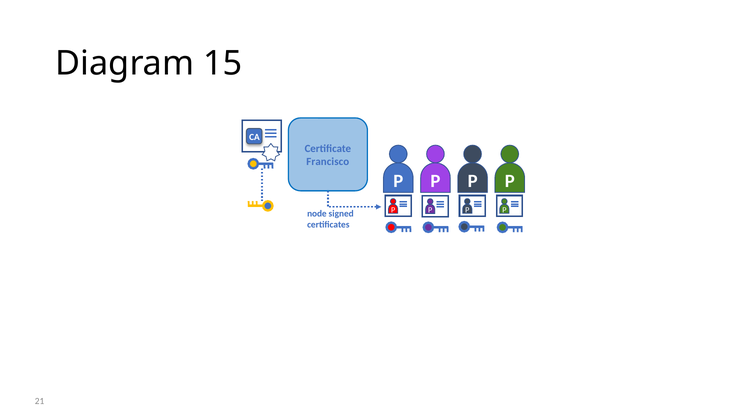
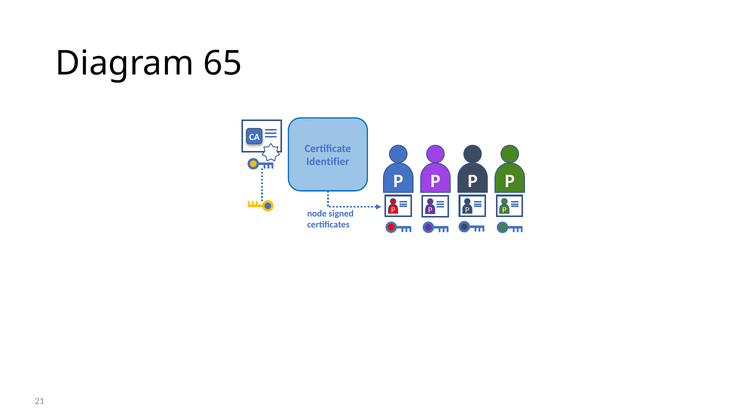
15: 15 -> 65
Francisco: Francisco -> Identifier
